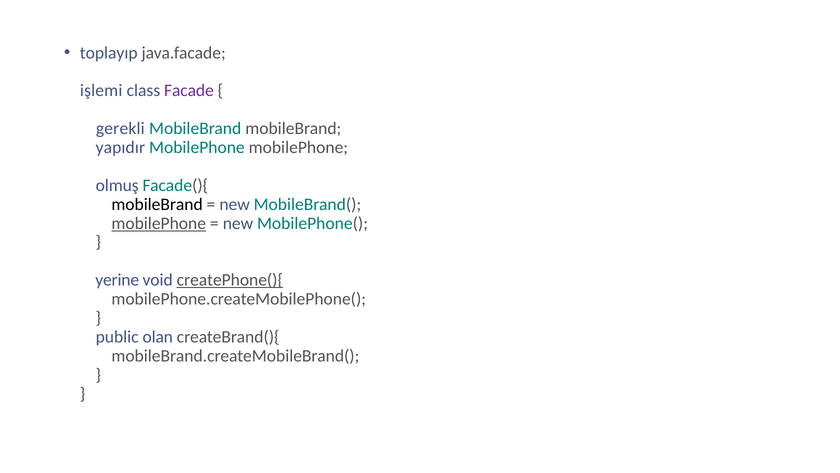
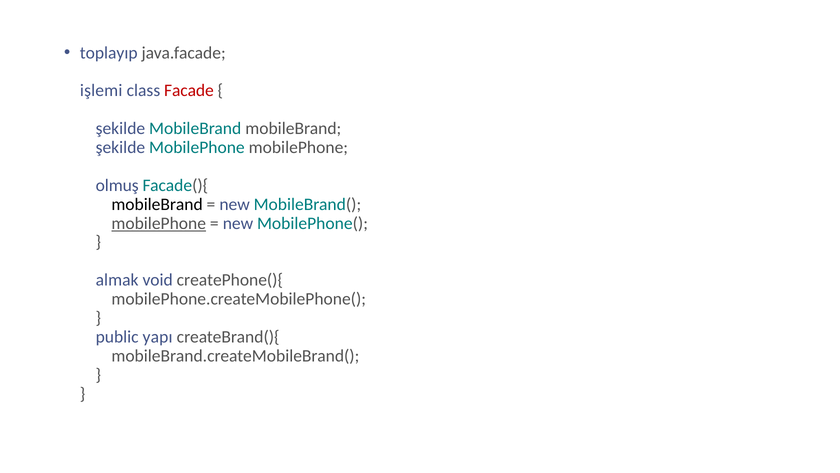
Facade colour: purple -> red
gerekli at (120, 128): gerekli -> şekilde
yapıdır at (120, 147): yapıdır -> şekilde
yerine: yerine -> almak
createPhone(){ underline: present -> none
olan: olan -> yapı
